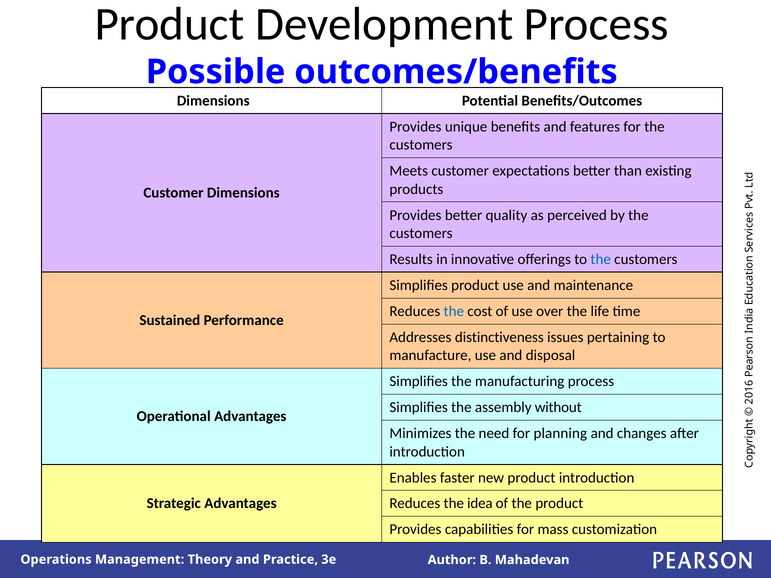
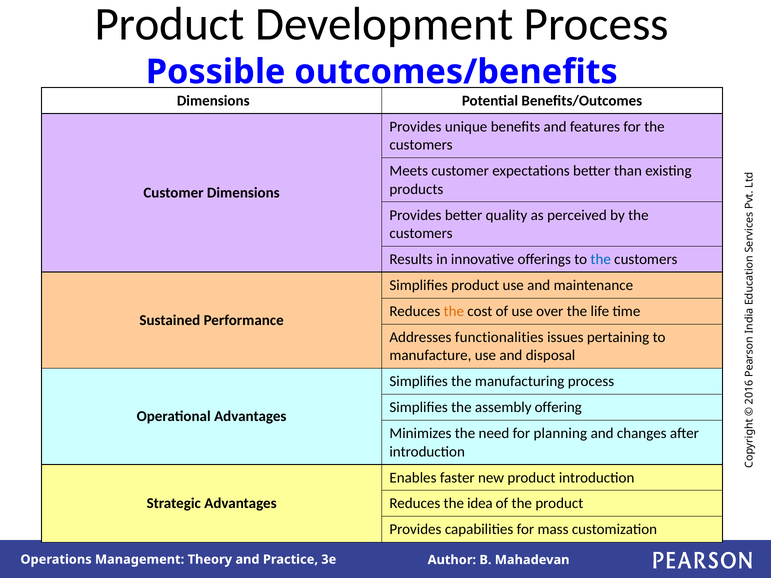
the at (454, 311) colour: blue -> orange
distinctiveness: distinctiveness -> functionalities
without: without -> offering
